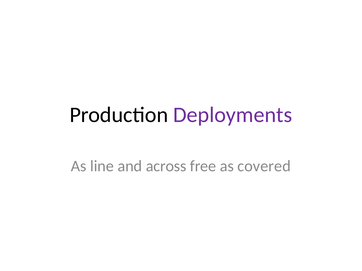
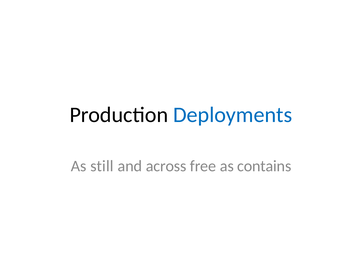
Deployments colour: purple -> blue
line: line -> still
covered: covered -> contains
